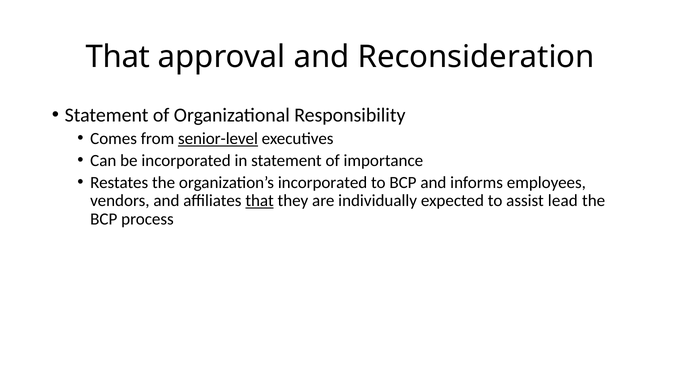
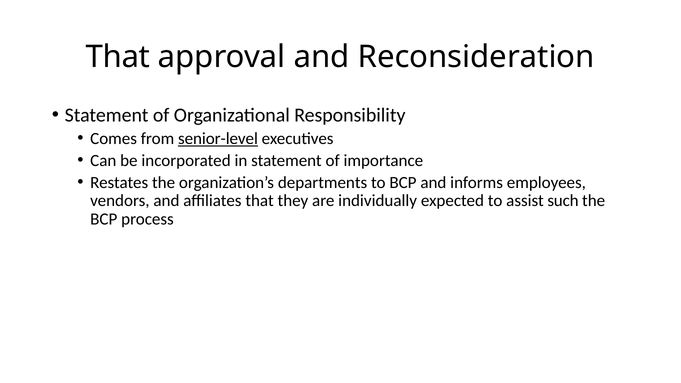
organization’s incorporated: incorporated -> departments
that at (260, 201) underline: present -> none
lead: lead -> such
